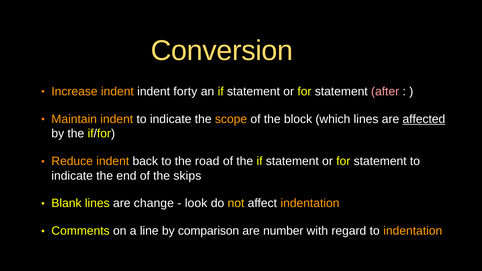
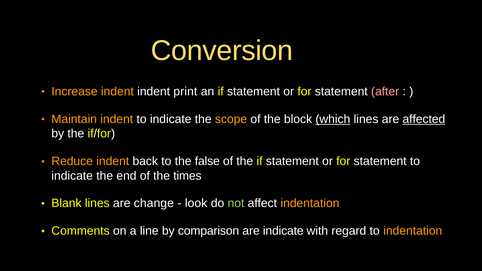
forty: forty -> print
which underline: none -> present
road: road -> false
skips: skips -> times
not colour: yellow -> light green
are number: number -> indicate
